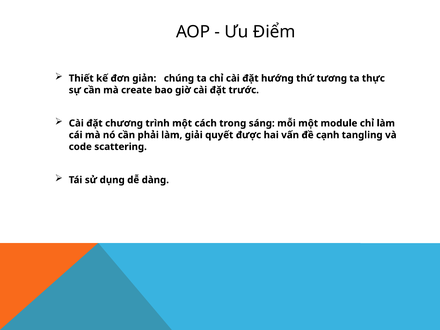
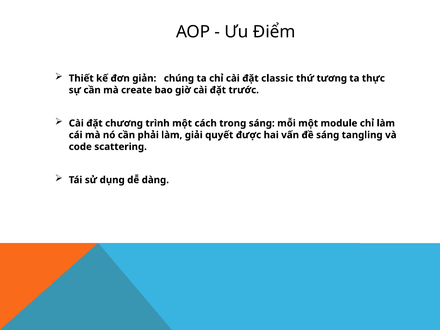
hướng: hướng -> classic
đề cạnh: cạnh -> sáng
